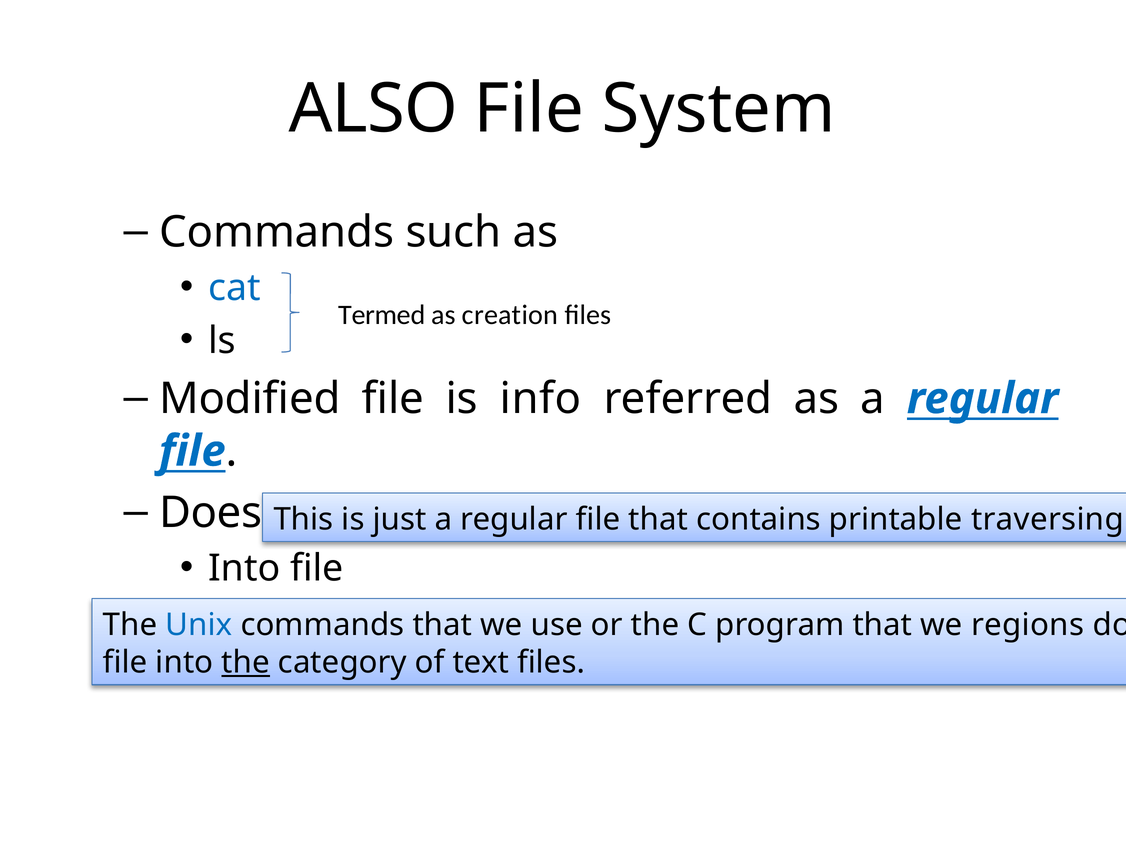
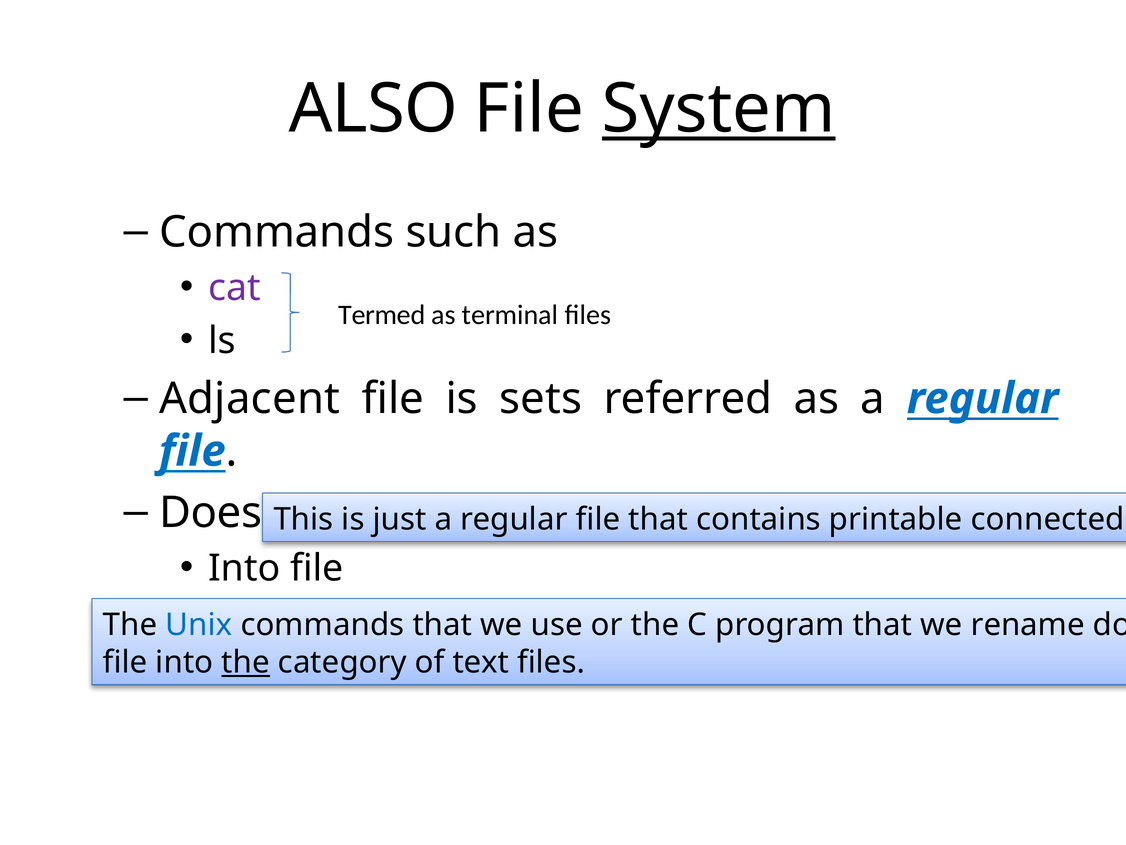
System underline: none -> present
cat colour: blue -> purple
creation: creation -> terminal
Modified: Modified -> Adjacent
info: info -> sets
traversing: traversing -> connected
regions: regions -> rename
